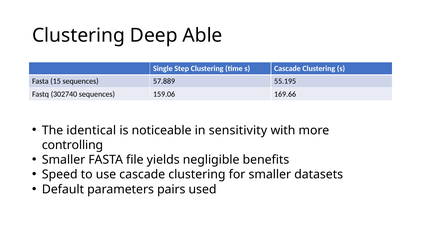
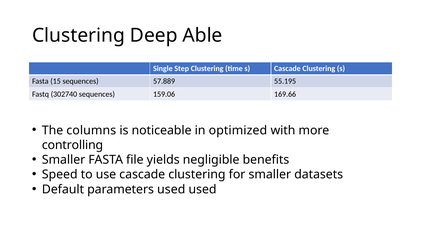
identical: identical -> columns
sensitivity: sensitivity -> optimized
parameters pairs: pairs -> used
